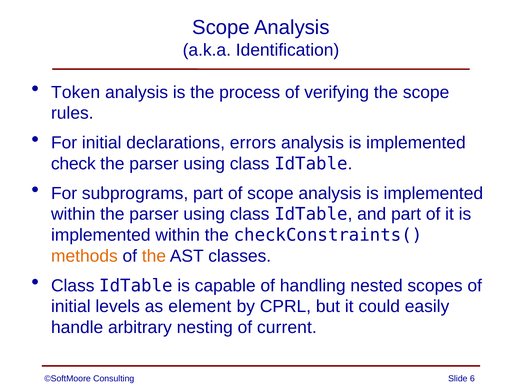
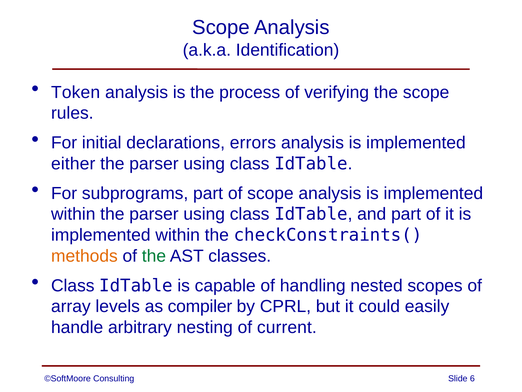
check: check -> either
the at (154, 256) colour: orange -> green
initial at (71, 306): initial -> array
element: element -> compiler
